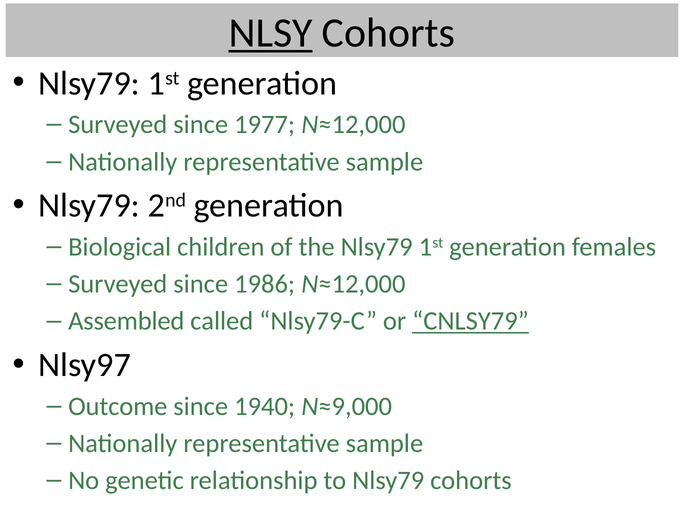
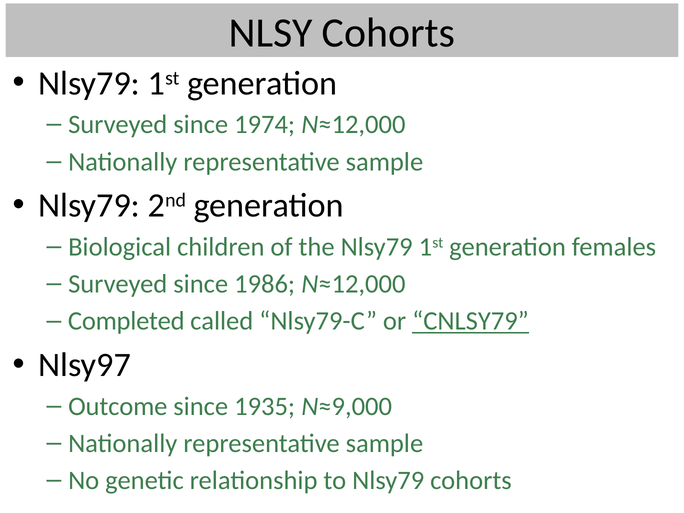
NLSY underline: present -> none
1977: 1977 -> 1974
Assembled: Assembled -> Completed
1940: 1940 -> 1935
